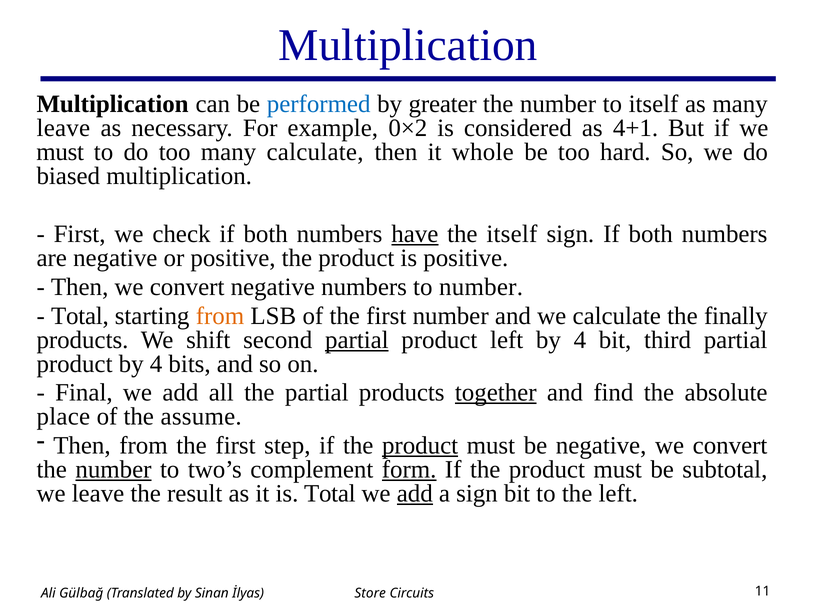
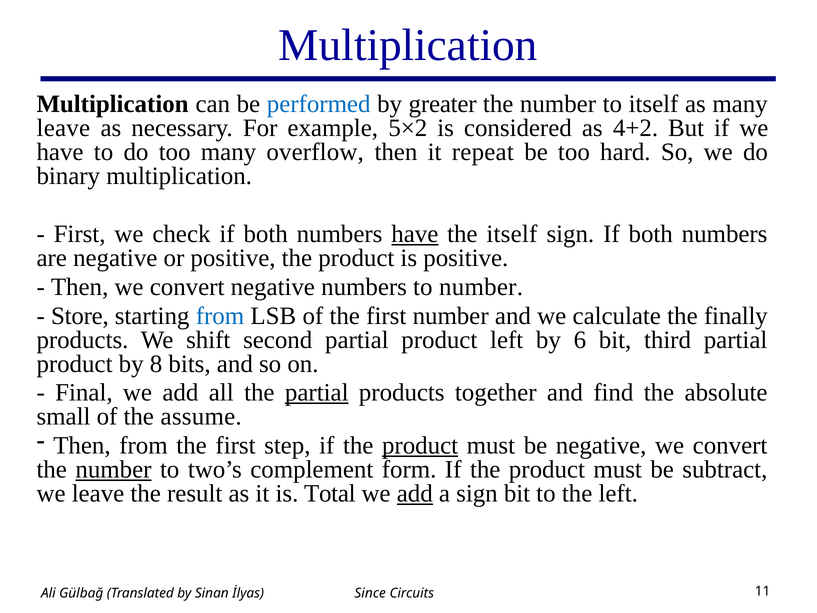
0×2: 0×2 -> 5×2
4+1: 4+1 -> 4+2
must at (60, 152): must -> have
many calculate: calculate -> overflow
whole: whole -> repeat
biased: biased -> binary
Total at (80, 316): Total -> Store
from at (220, 316) colour: orange -> blue
partial at (357, 340) underline: present -> none
left by 4: 4 -> 6
product by 4: 4 -> 8
partial at (317, 393) underline: none -> present
together underline: present -> none
place: place -> small
form underline: present -> none
subtotal: subtotal -> subtract
Store: Store -> Since
